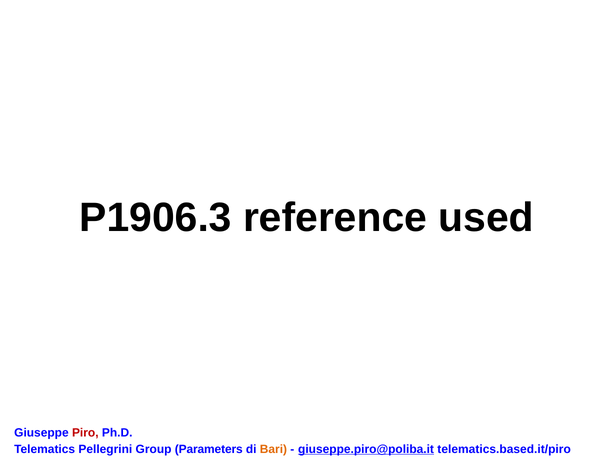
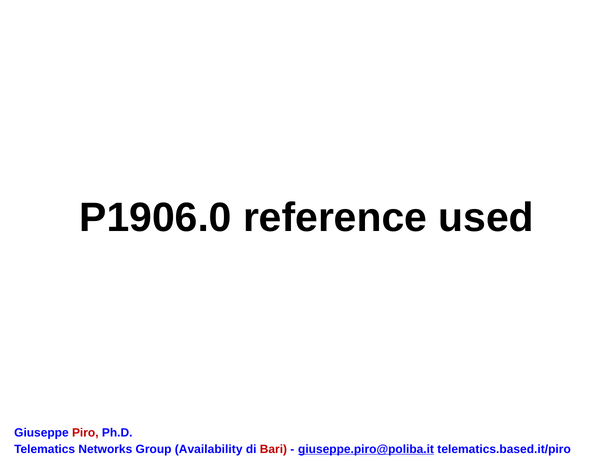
P1906.3: P1906.3 -> P1906.0
Pellegrini: Pellegrini -> Networks
Parameters: Parameters -> Availability
Bari colour: orange -> red
